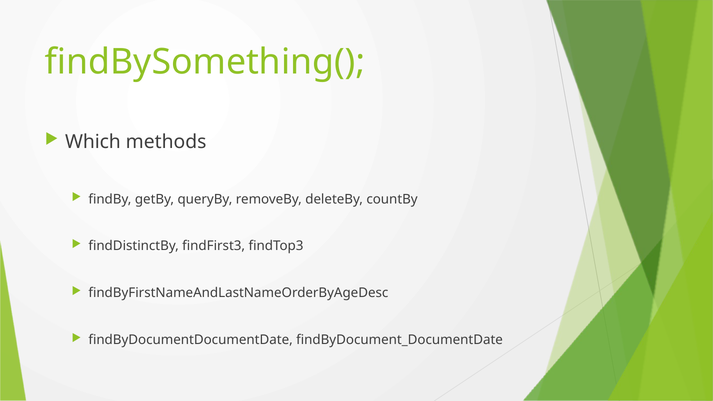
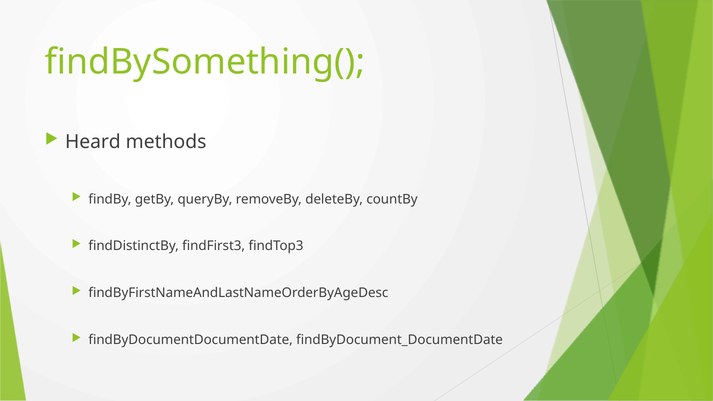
Which: Which -> Heard
